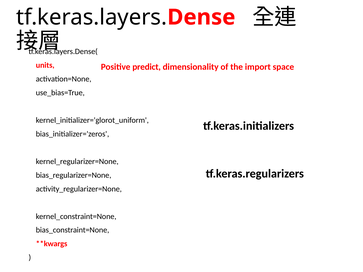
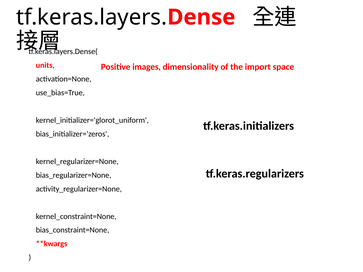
predict: predict -> images
